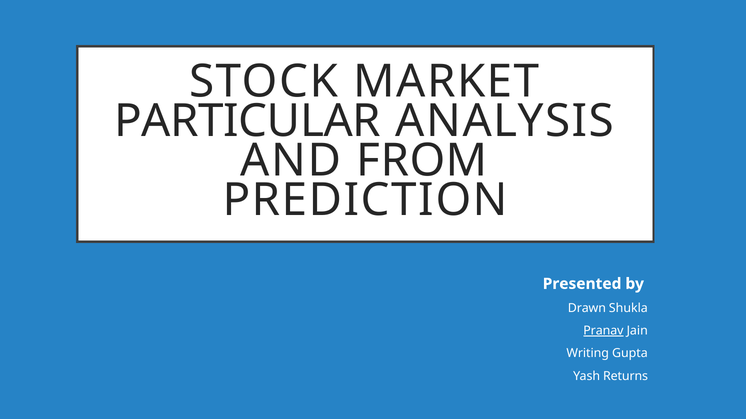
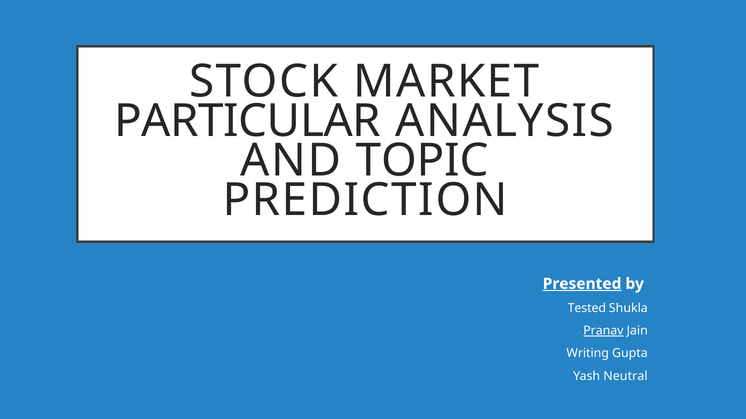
FROM: FROM -> TOPIC
Presented underline: none -> present
Drawn: Drawn -> Tested
Returns: Returns -> Neutral
